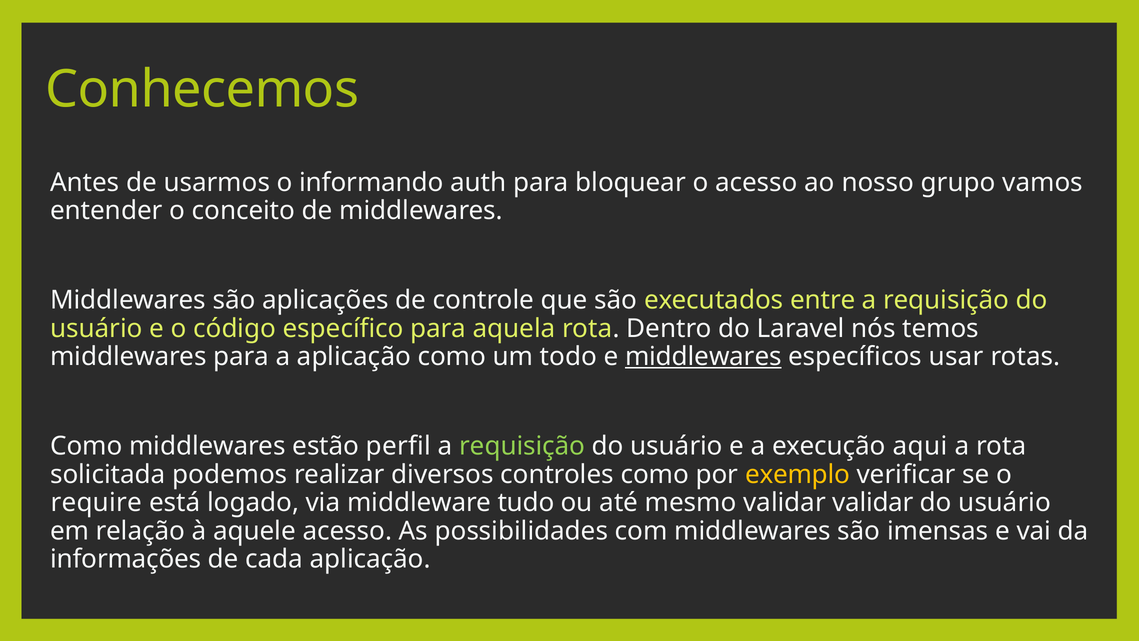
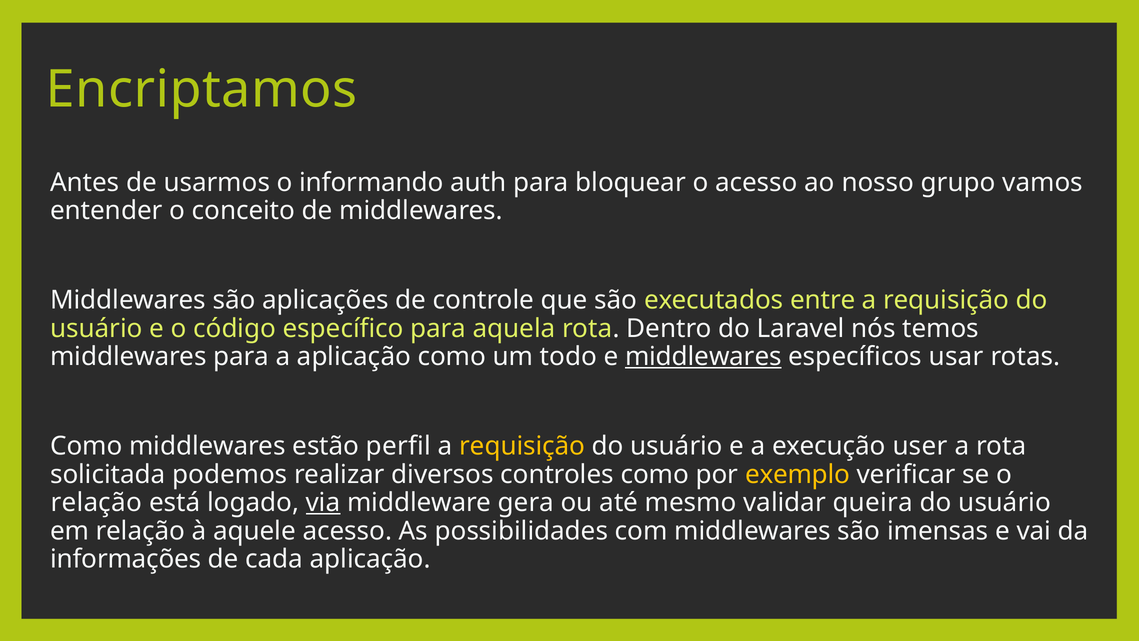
Conhecemos: Conhecemos -> Encriptamos
requisição at (522, 446) colour: light green -> yellow
aqui: aqui -> user
require at (96, 502): require -> relação
via underline: none -> present
tudo: tudo -> gera
validar validar: validar -> queira
